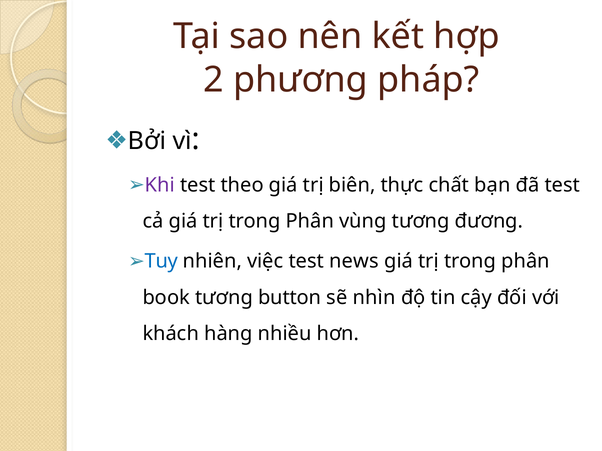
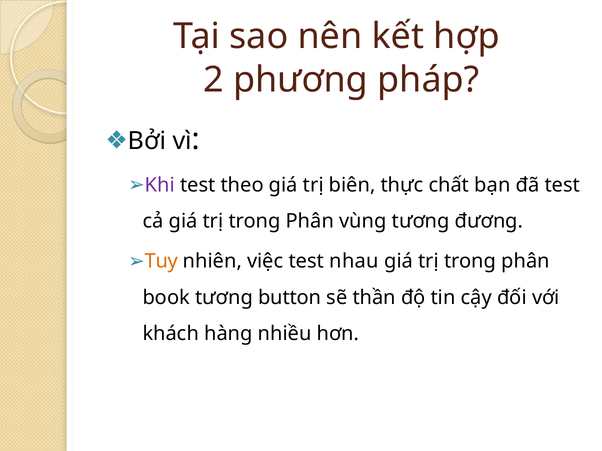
Tuy colour: blue -> orange
news: news -> nhau
nhìn: nhìn -> thần
